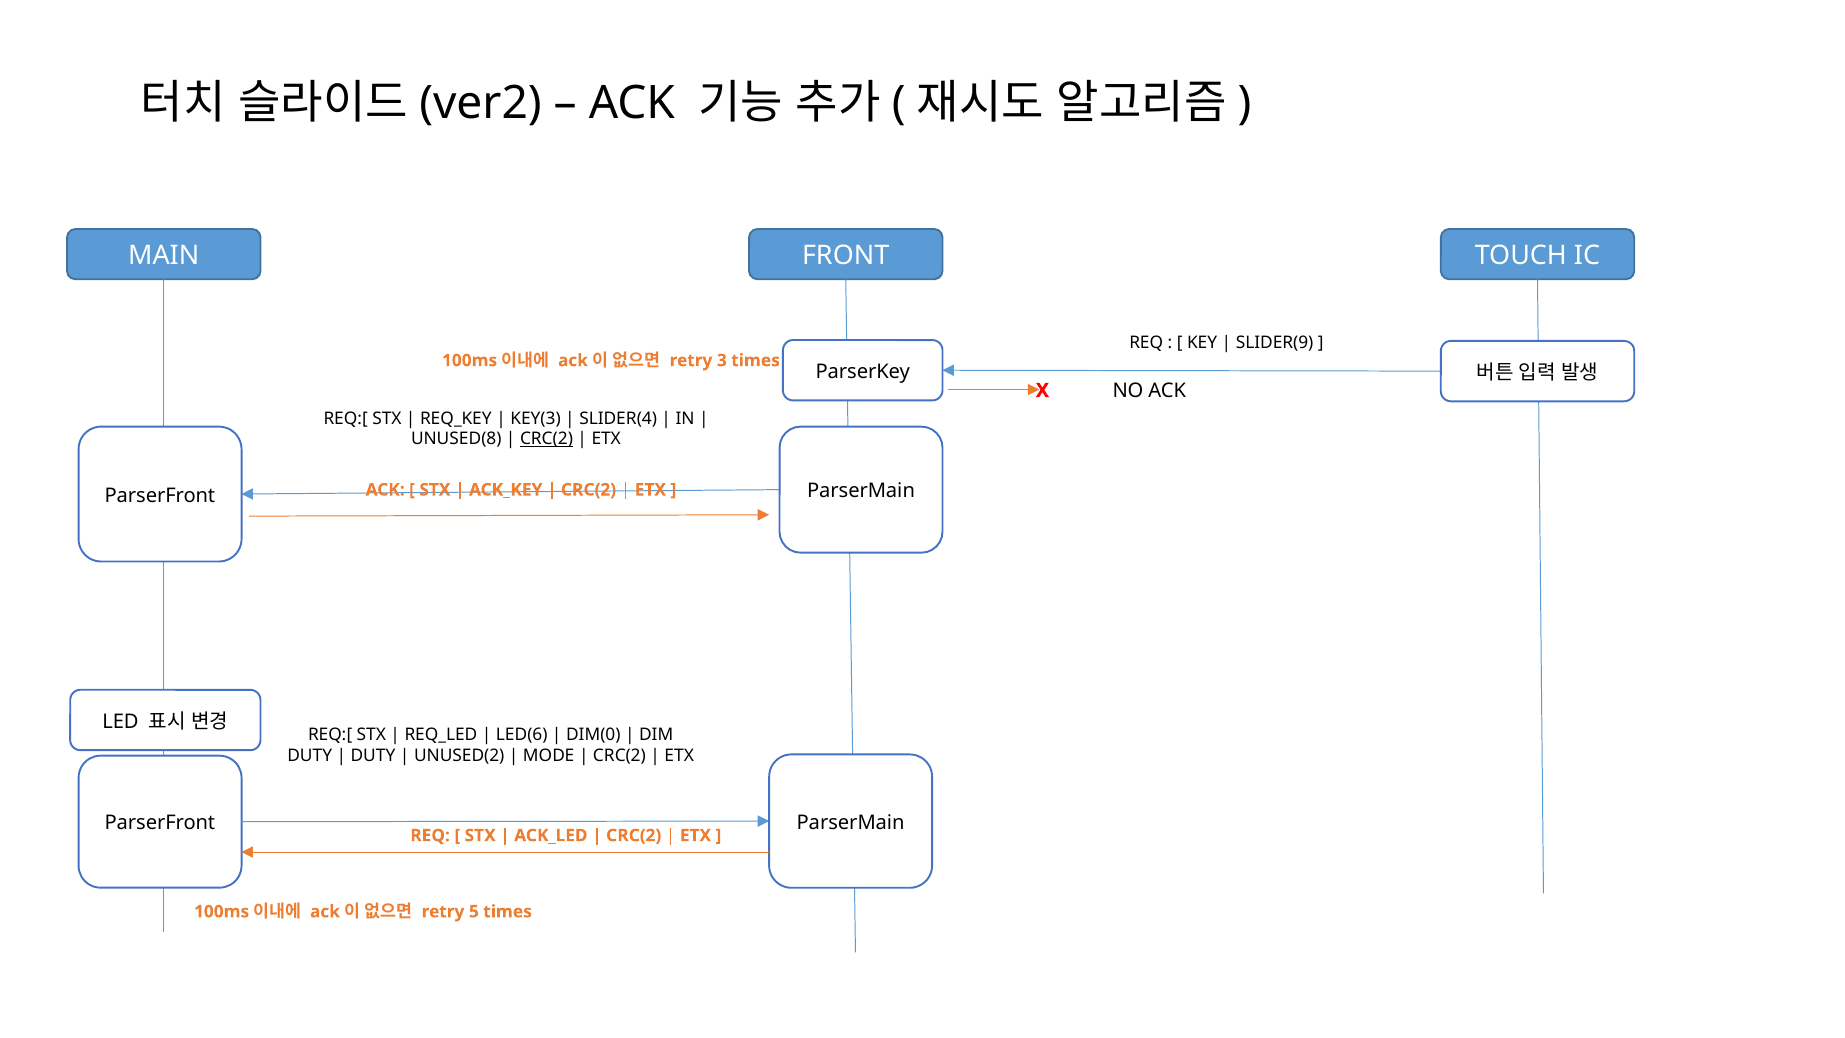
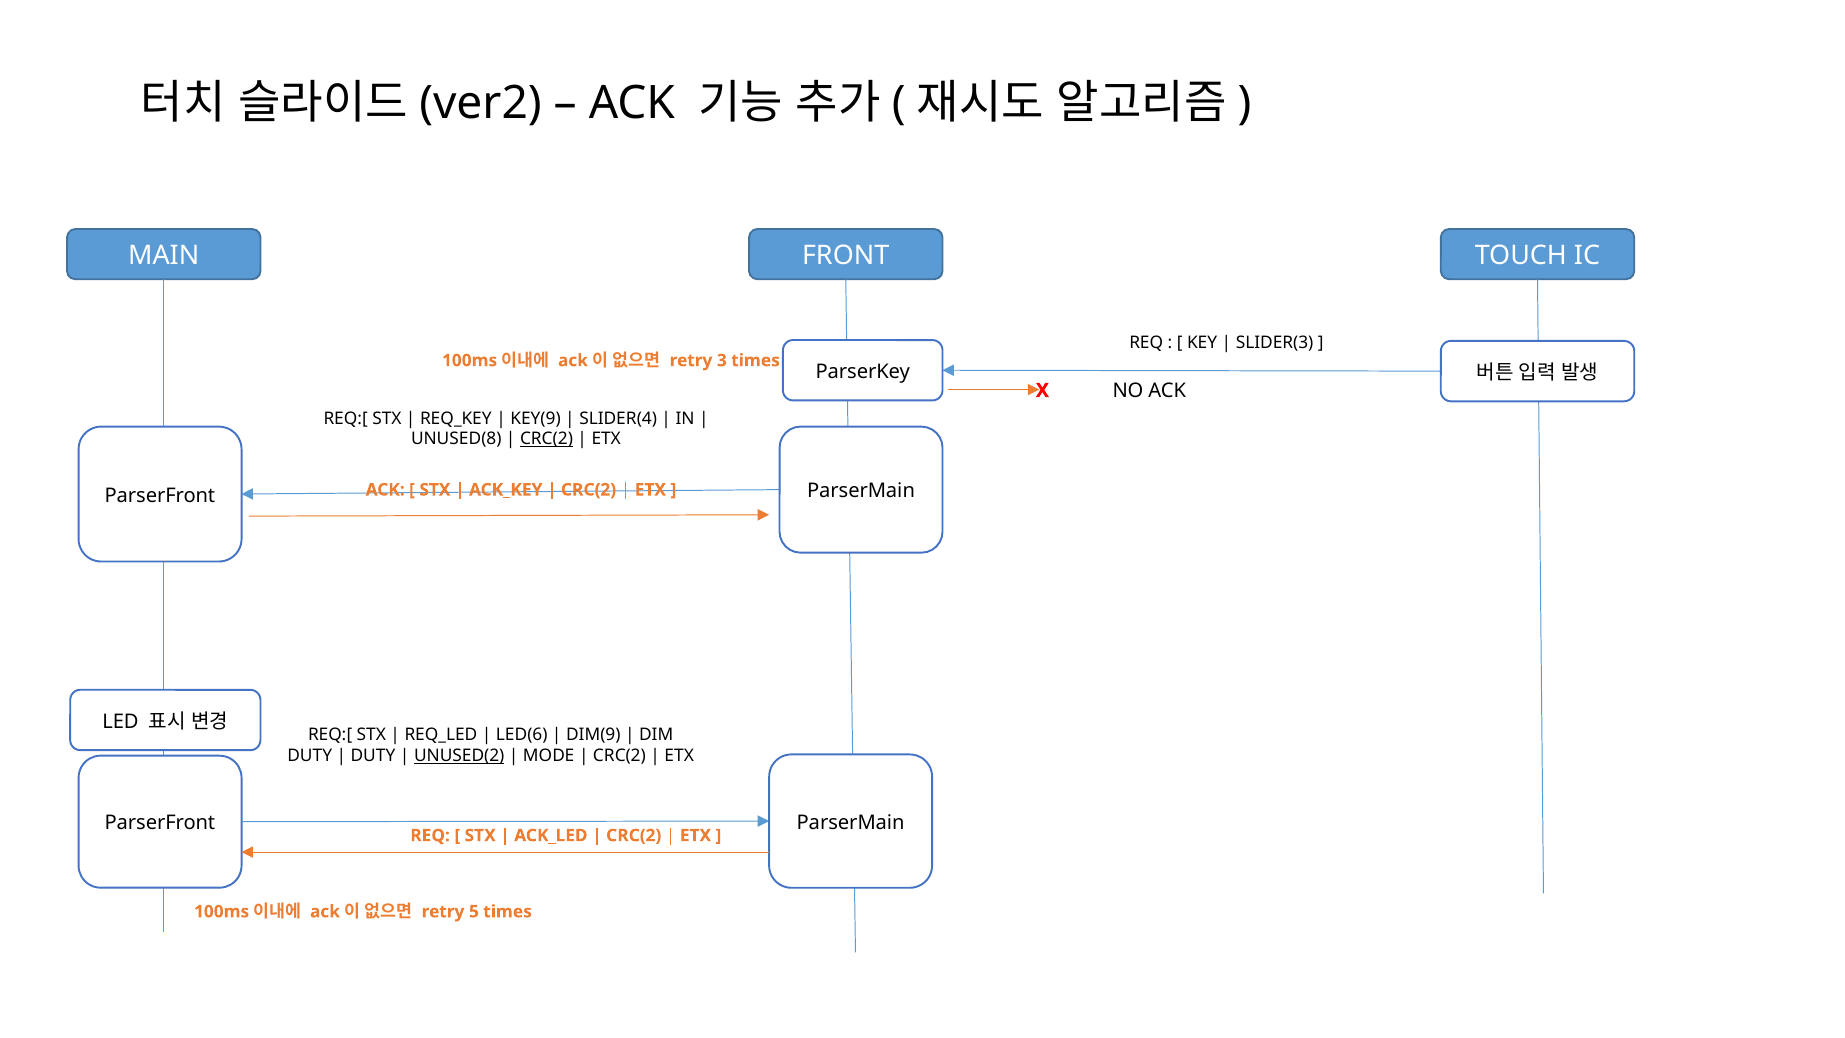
SLIDER(9: SLIDER(9 -> SLIDER(3
KEY(3: KEY(3 -> KEY(9
DIM(0: DIM(0 -> DIM(9
UNUSED(2 underline: none -> present
